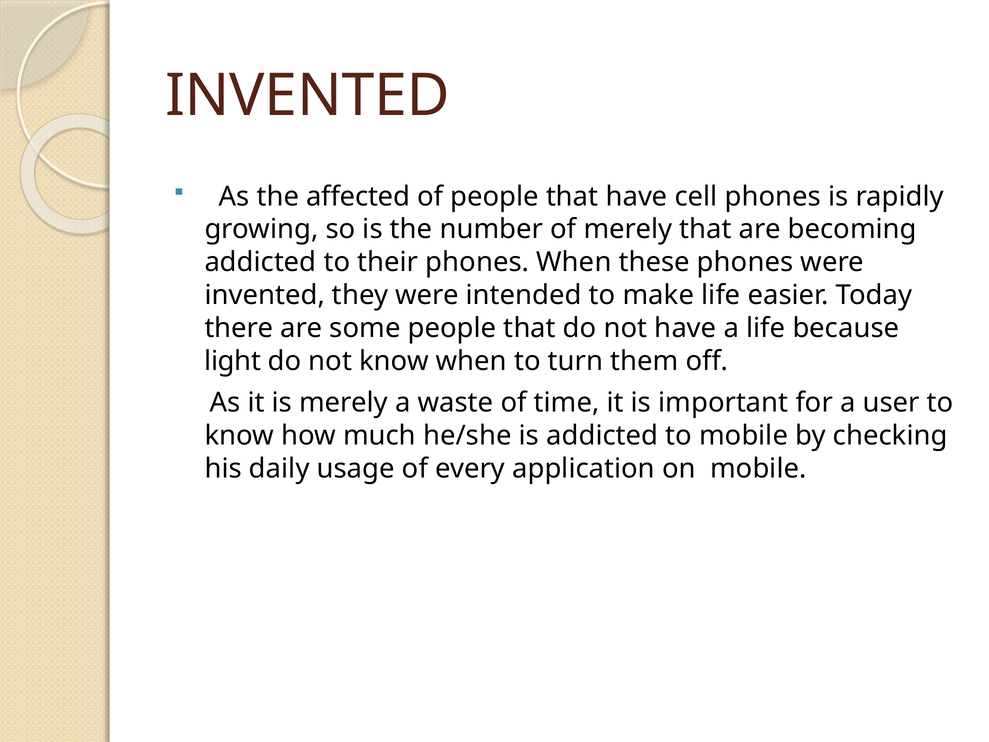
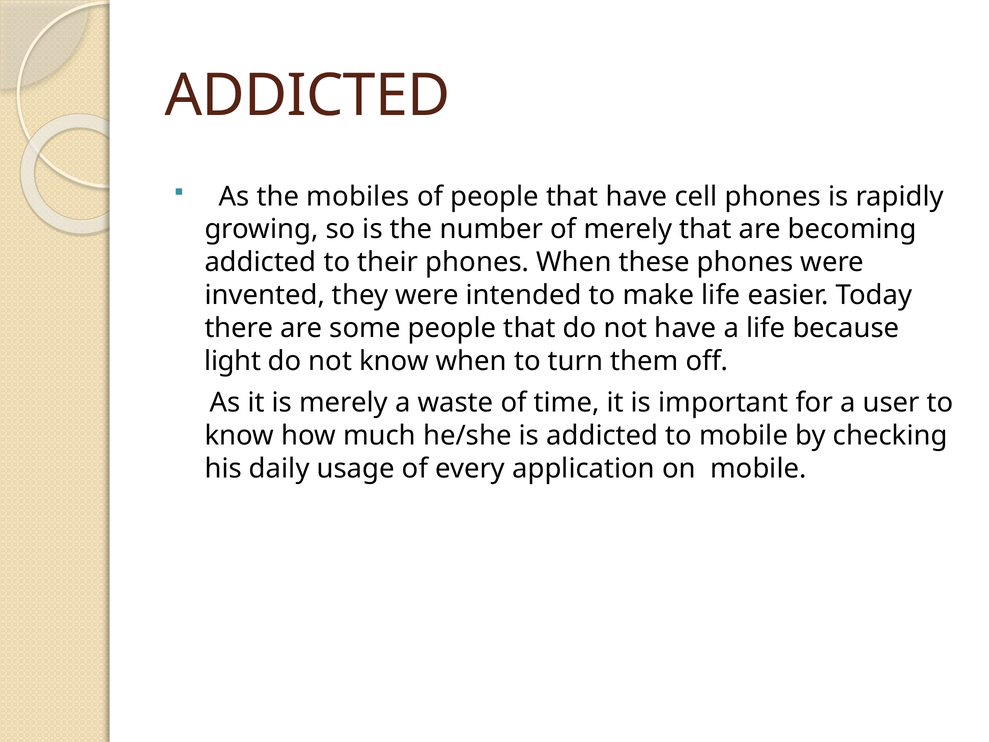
INVENTED at (307, 96): INVENTED -> ADDICTED
affected: affected -> mobiles
